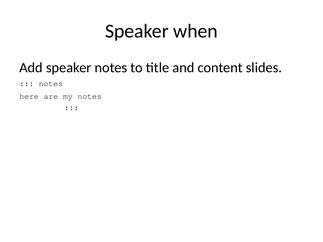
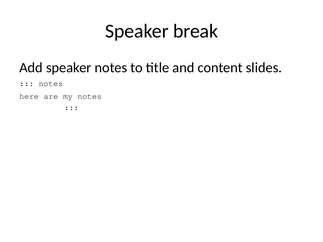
when: when -> break
